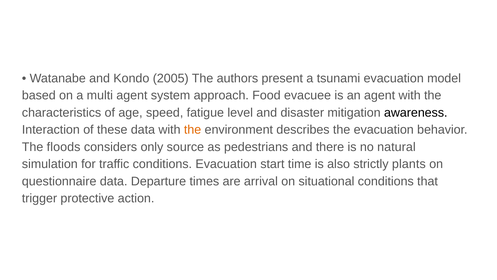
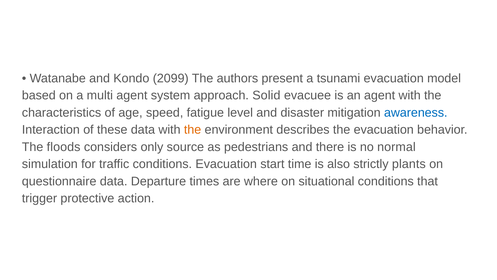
2005: 2005 -> 2099
Food: Food -> Solid
awareness colour: black -> blue
natural: natural -> normal
arrival: arrival -> where
